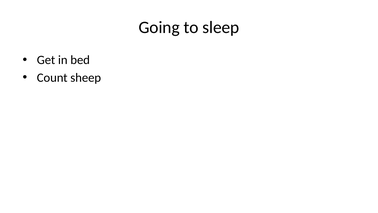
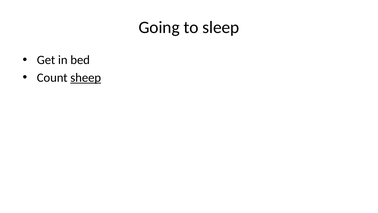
sheep underline: none -> present
